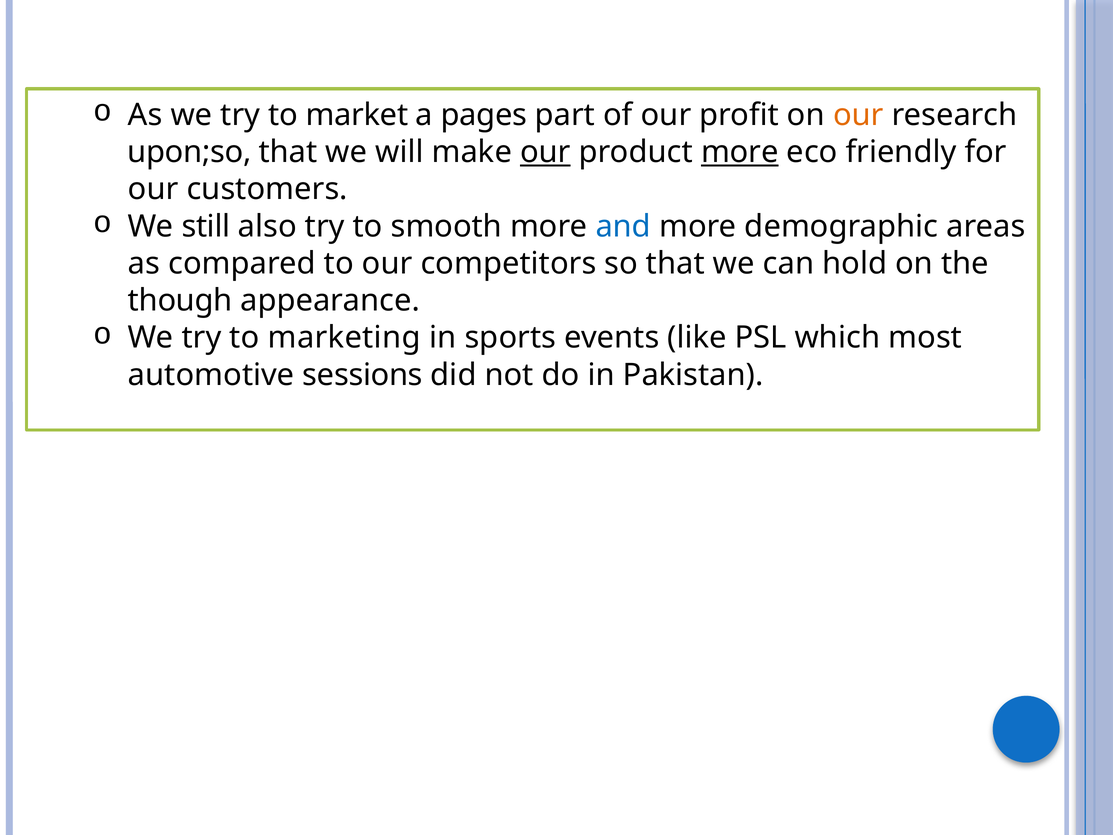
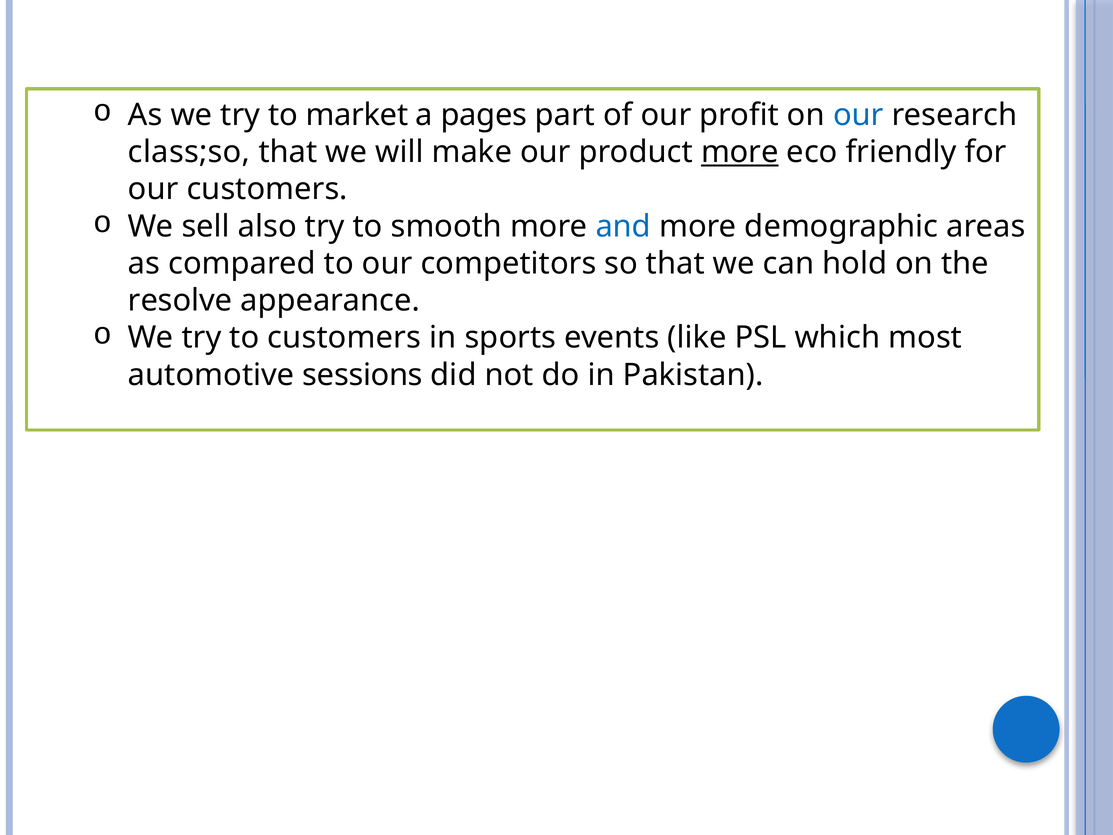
our at (858, 115) colour: orange -> blue
upon;so: upon;so -> class;so
our at (545, 152) underline: present -> none
still: still -> sell
though: though -> resolve
to marketing: marketing -> customers
